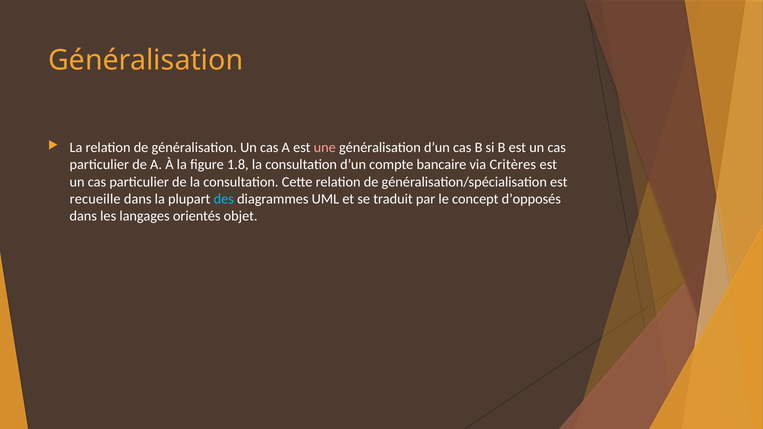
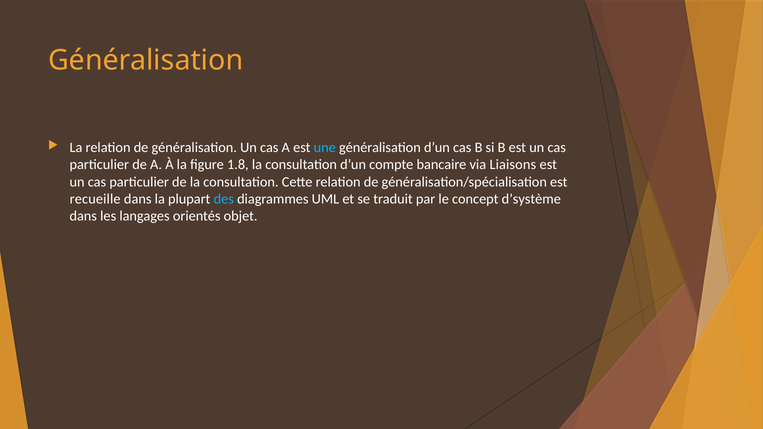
une colour: pink -> light blue
Critères: Critères -> Liaisons
d’opposés: d’opposés -> d’système
